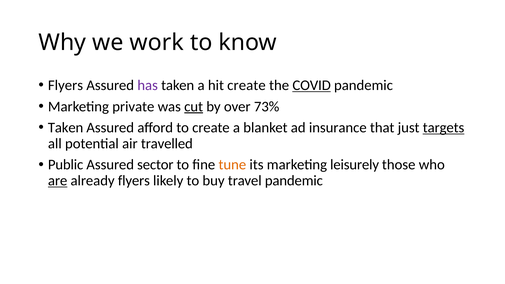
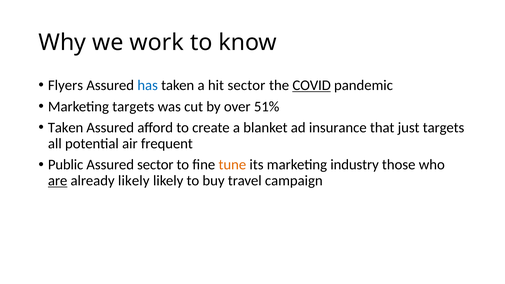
has colour: purple -> blue
hit create: create -> sector
Marketing private: private -> targets
cut underline: present -> none
73%: 73% -> 51%
targets at (444, 128) underline: present -> none
travelled: travelled -> frequent
leisurely: leisurely -> industry
already flyers: flyers -> likely
travel pandemic: pandemic -> campaign
